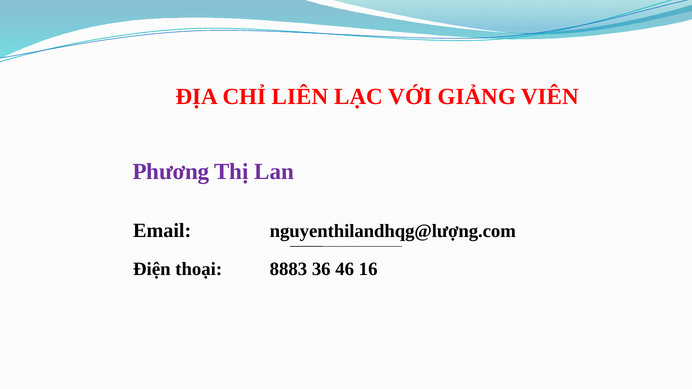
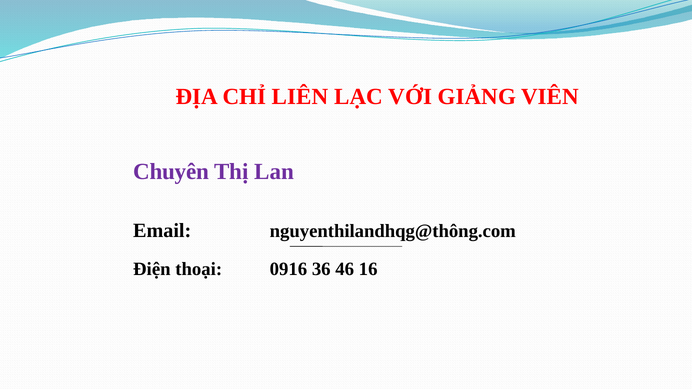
Phương: Phương -> Chuyên
nguyenthilandhqg@lượng.com: nguyenthilandhqg@lượng.com -> nguyenthilandhqg@thông.com
8883: 8883 -> 0916
